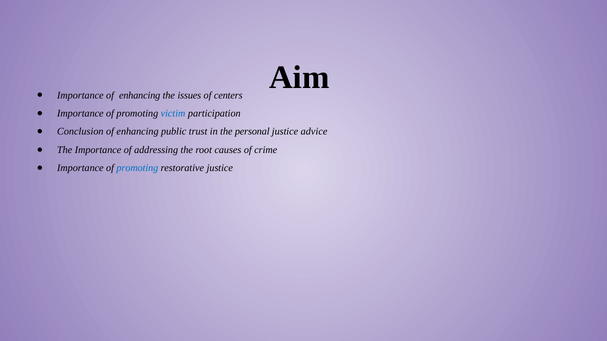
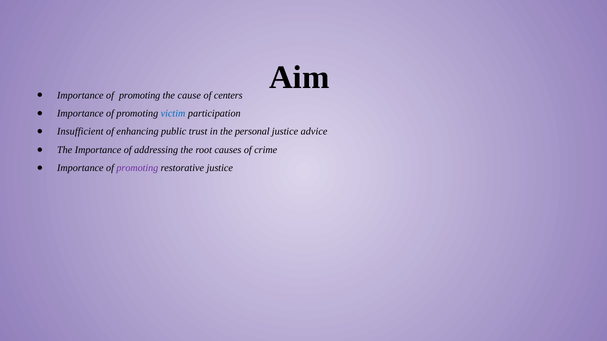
enhancing at (140, 95): enhancing -> promoting
issues: issues -> cause
Conclusion: Conclusion -> Insufficient
promoting at (137, 168) colour: blue -> purple
